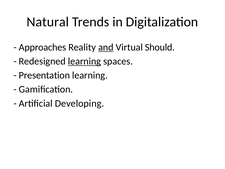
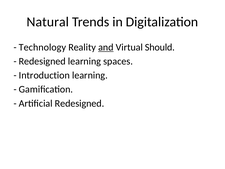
Approaches: Approaches -> Technology
learning at (84, 61) underline: present -> none
Presentation: Presentation -> Introduction
Artificial Developing: Developing -> Redesigned
